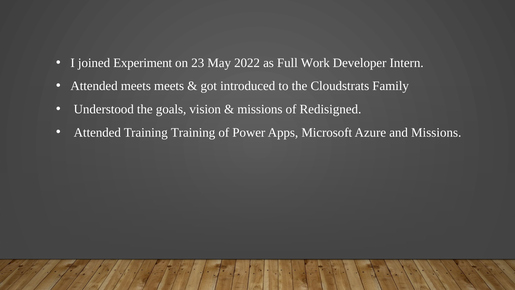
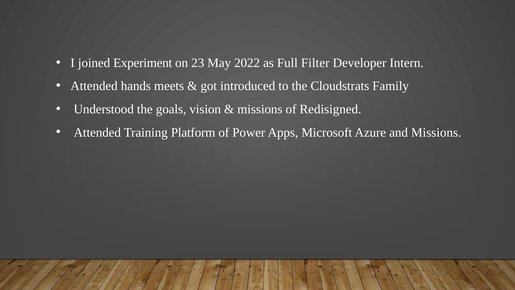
Work: Work -> Filter
Attended meets: meets -> hands
Training Training: Training -> Platform
